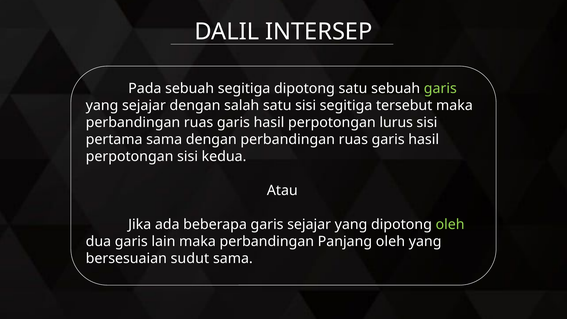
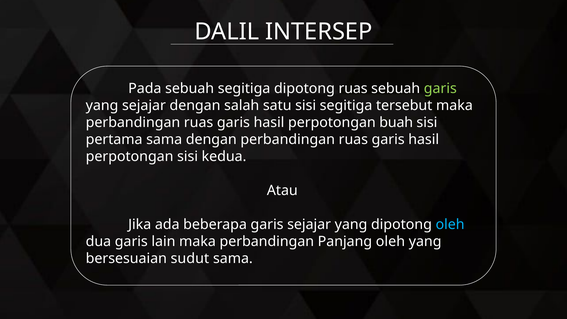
dipotong satu: satu -> ruas
lurus: lurus -> buah
oleh at (450, 224) colour: light green -> light blue
